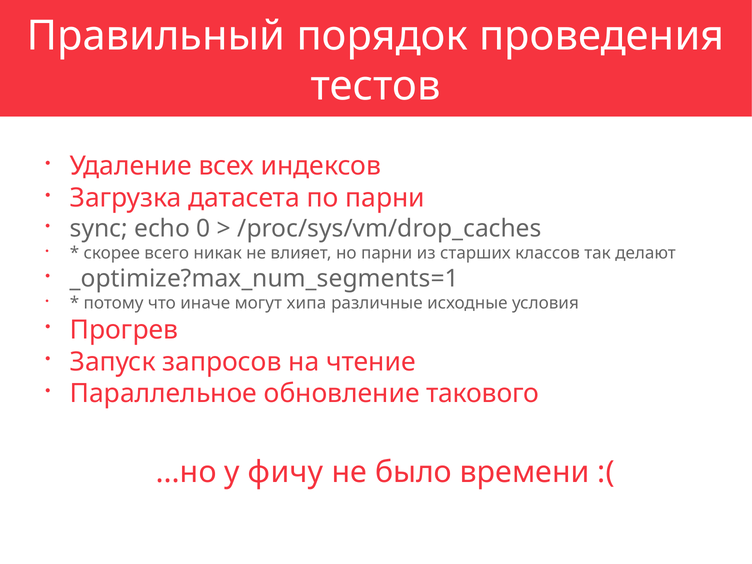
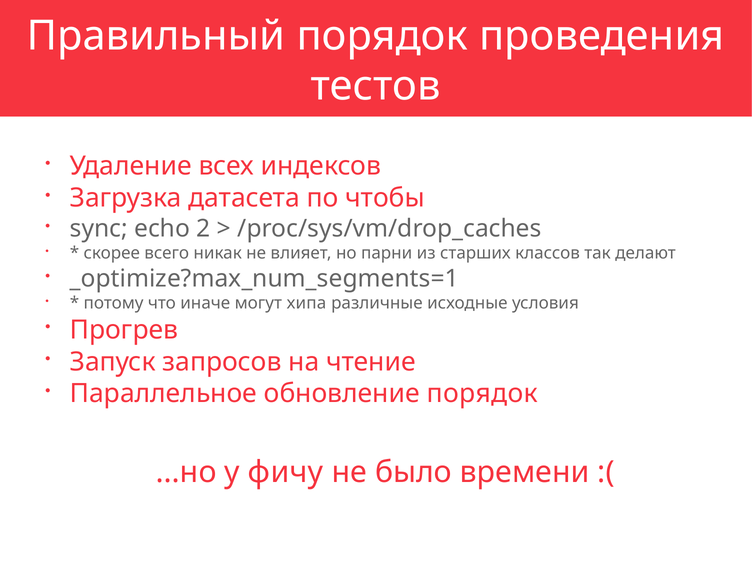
по парни: парни -> чтобы
0: 0 -> 2
обновление такового: такового -> порядок
